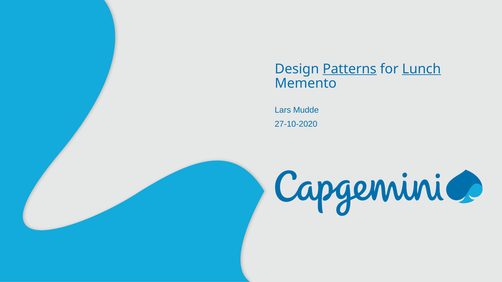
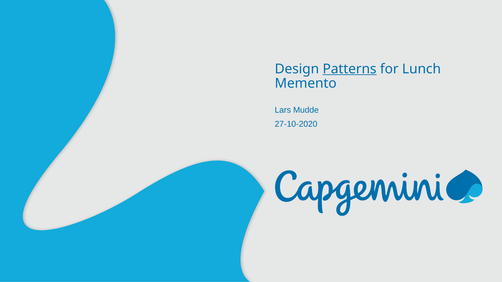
Lunch underline: present -> none
